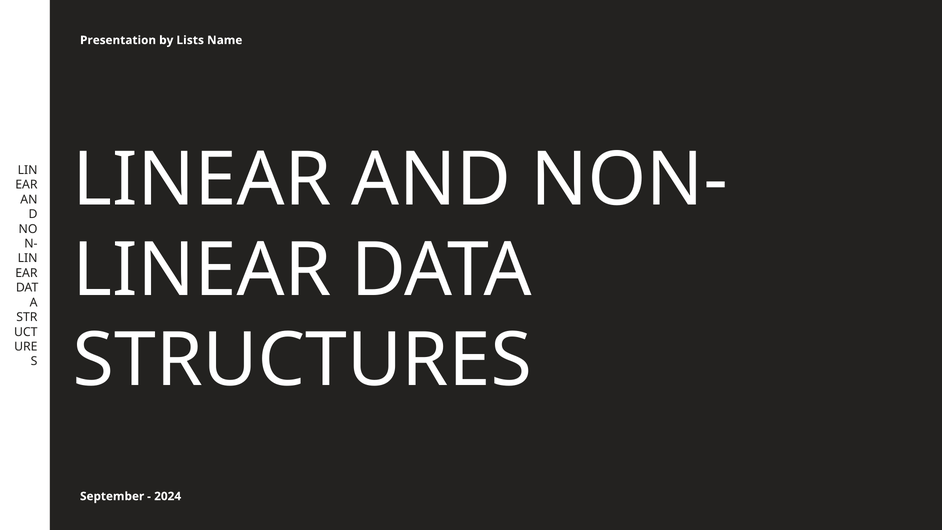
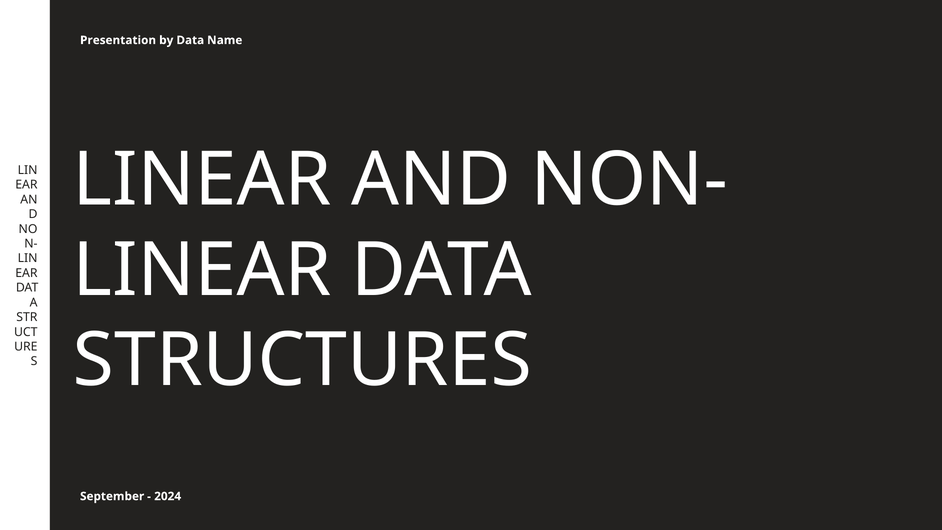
by Lists: Lists -> Data
